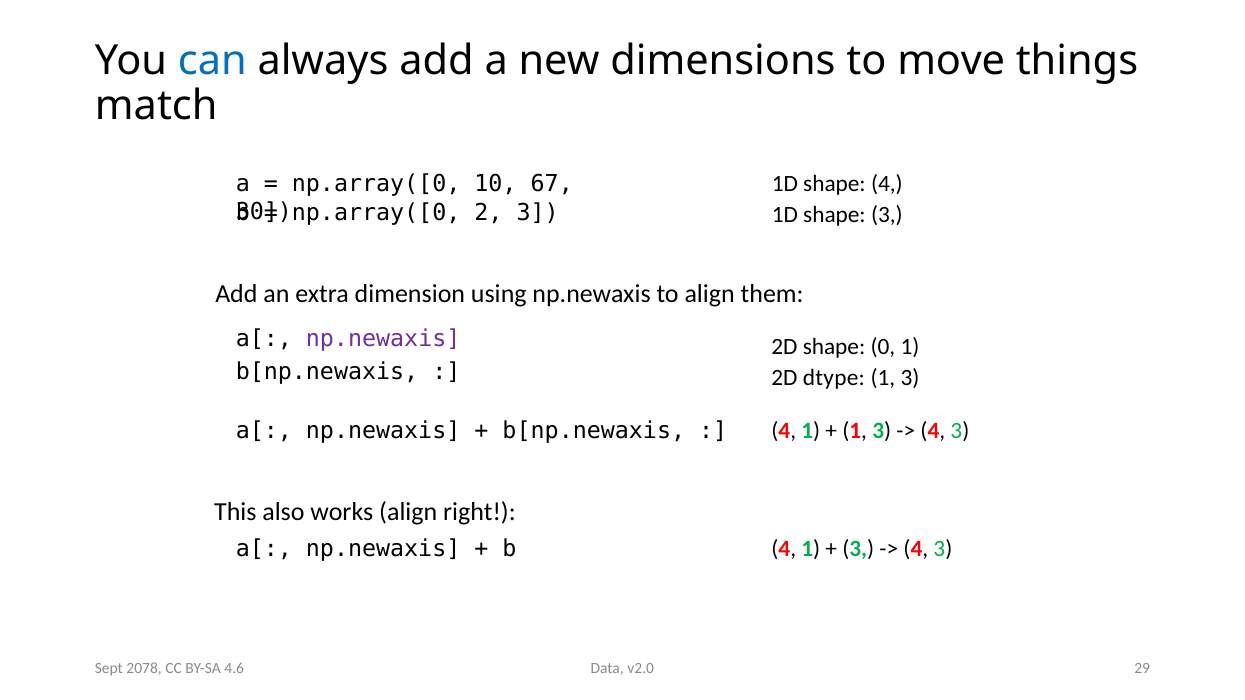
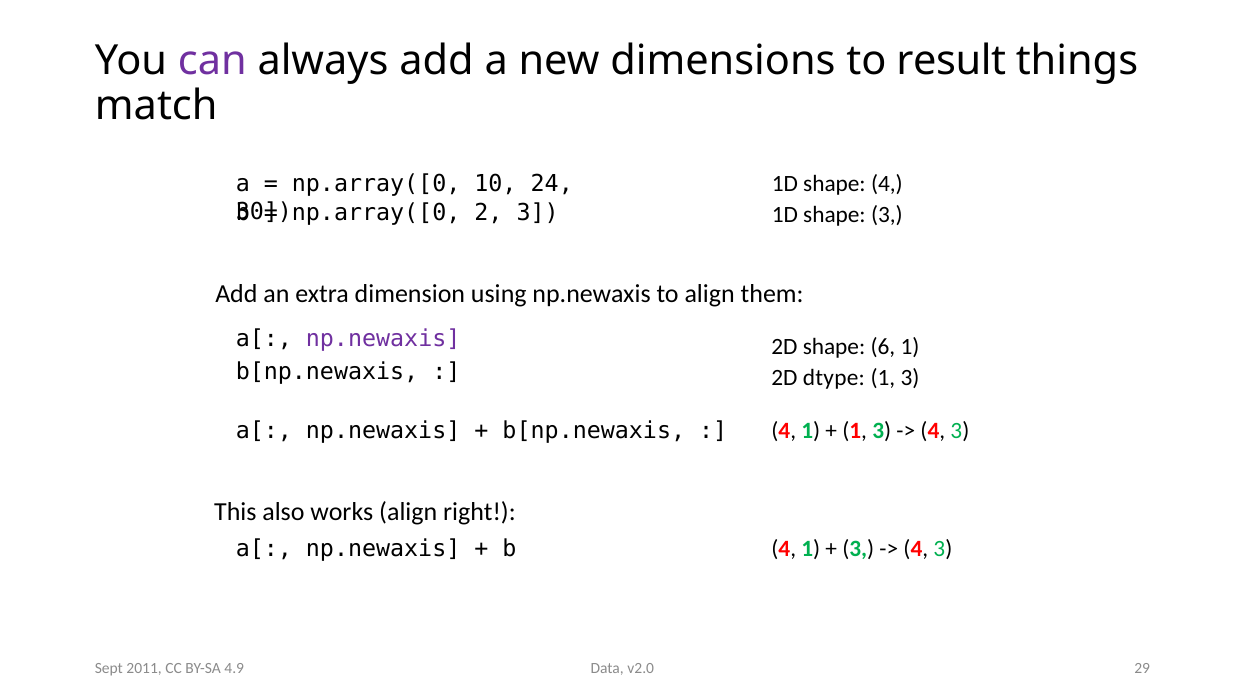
can colour: blue -> purple
move: move -> result
67: 67 -> 24
0: 0 -> 6
2078: 2078 -> 2011
4.6: 4.6 -> 4.9
